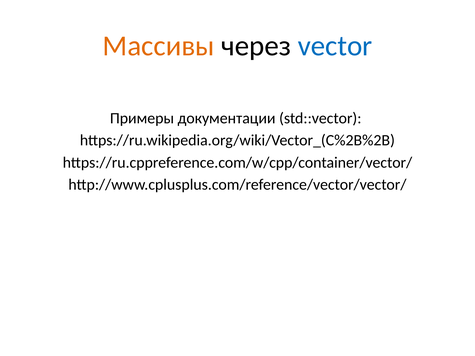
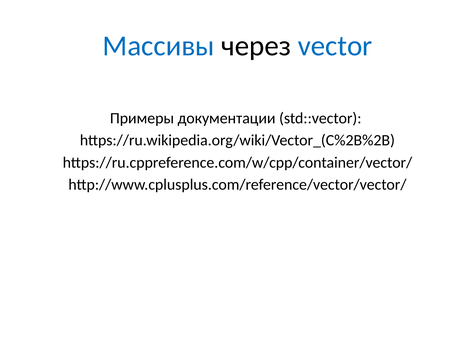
Массивы colour: orange -> blue
